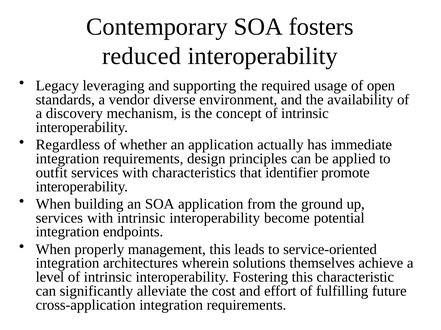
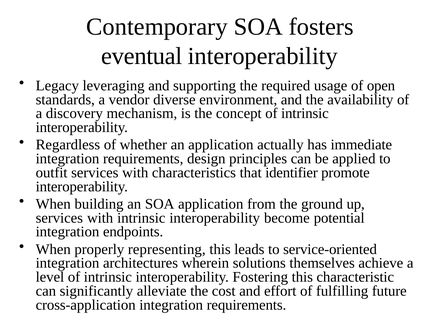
reduced: reduced -> eventual
management: management -> representing
